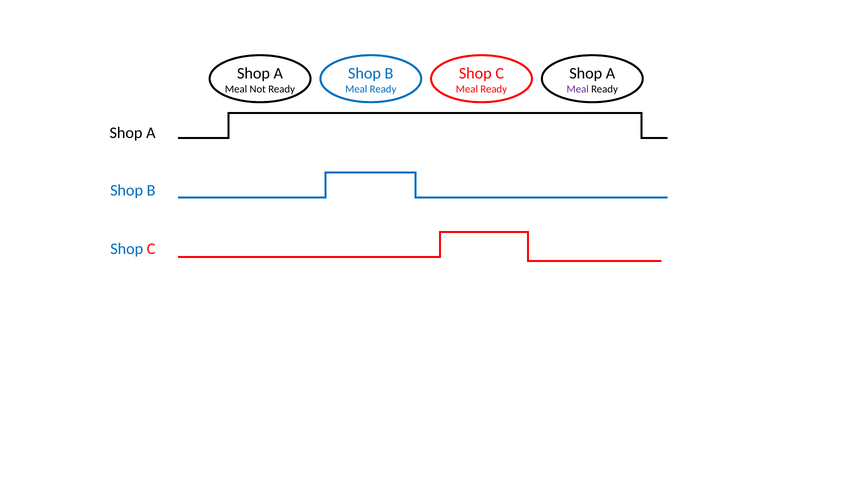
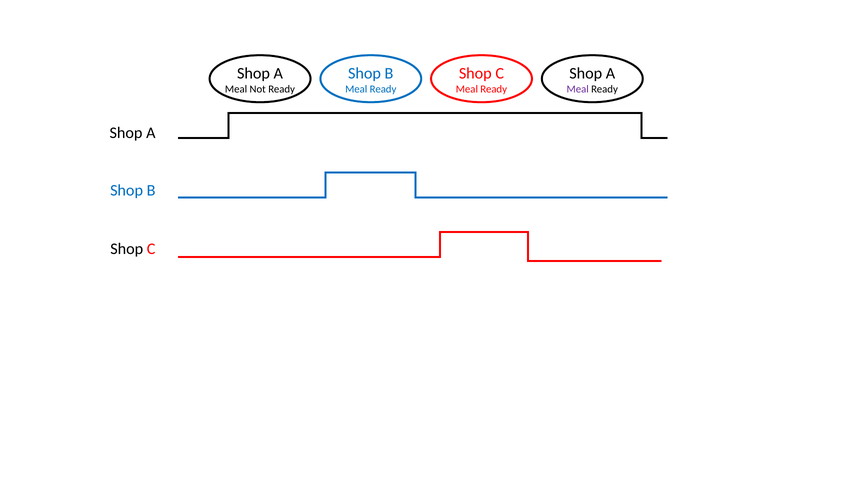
Shop at (127, 249) colour: blue -> black
